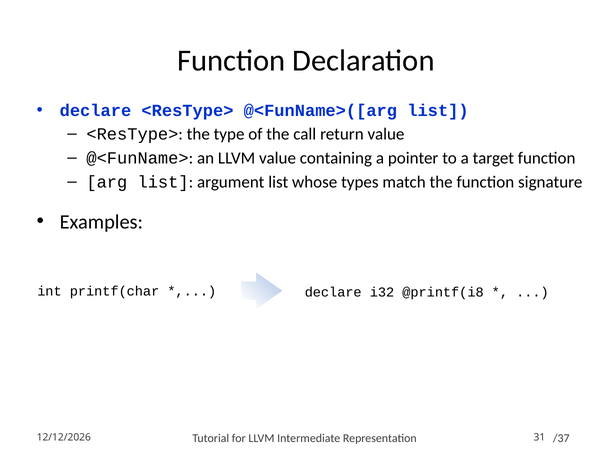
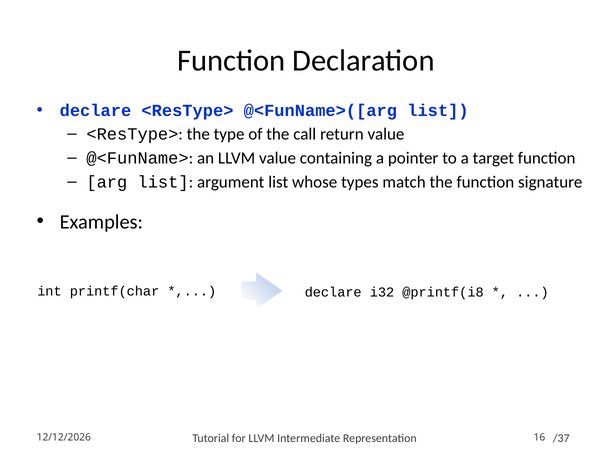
31: 31 -> 16
